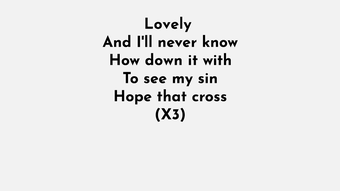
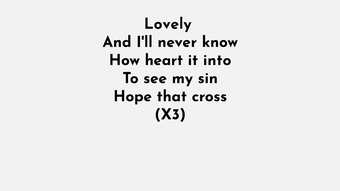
down: down -> heart
with: with -> into
